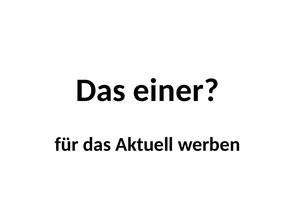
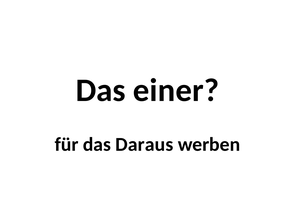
Aktuell: Aktuell -> Daraus
